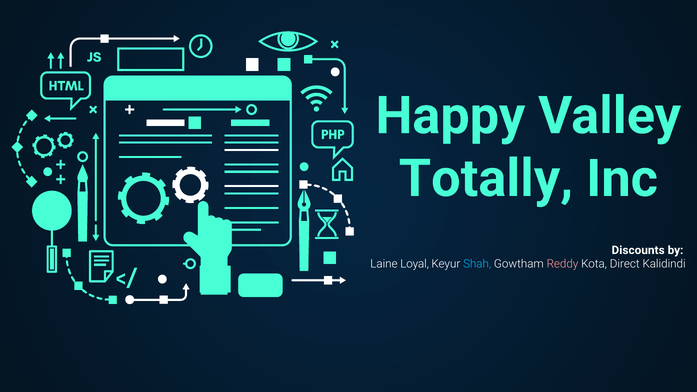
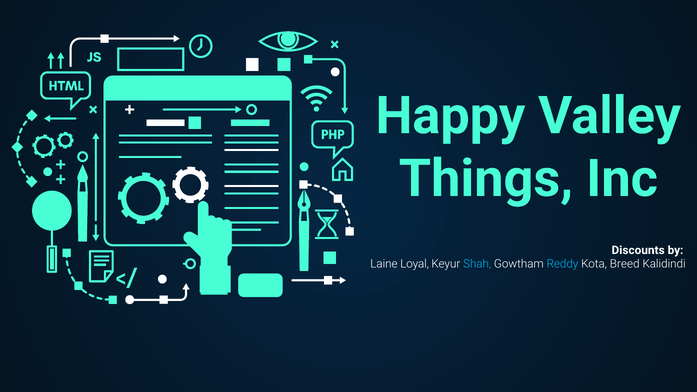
Totally: Totally -> Things
Reddy colour: pink -> light blue
Direct: Direct -> Breed
